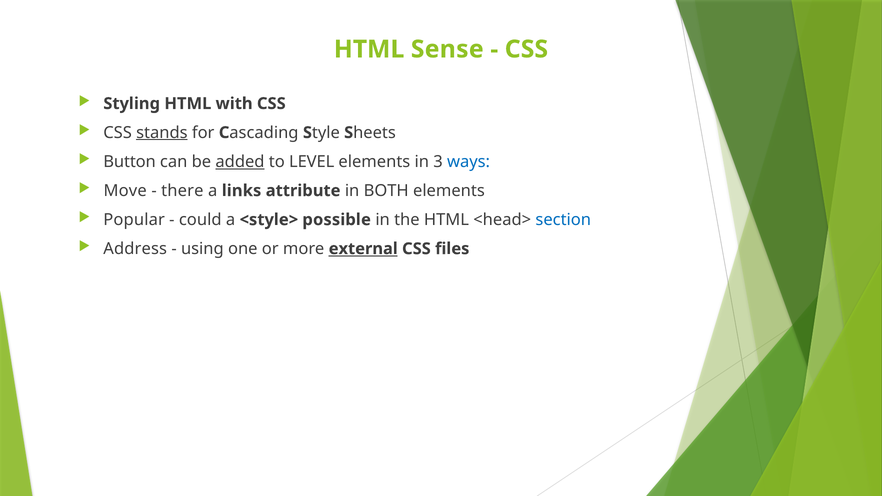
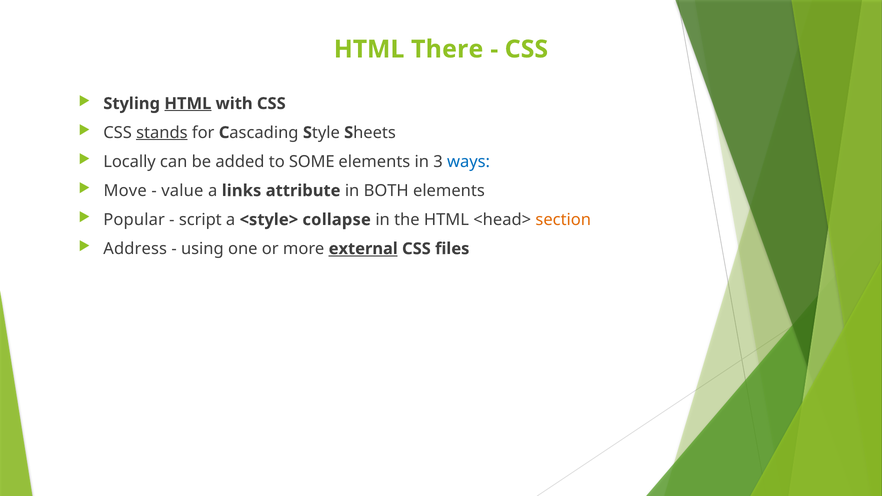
Sense: Sense -> There
HTML at (188, 104) underline: none -> present
Button: Button -> Locally
added underline: present -> none
LEVEL: LEVEL -> SOME
there: there -> value
could: could -> script
possible: possible -> collapse
section colour: blue -> orange
